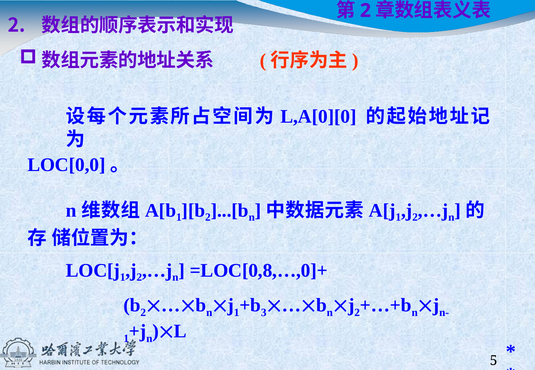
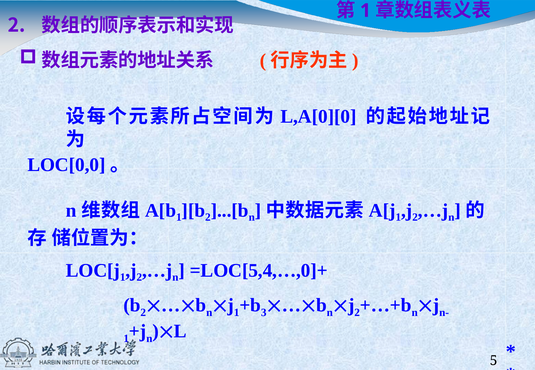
2 at (365, 11): 2 -> 1
=LOC[0,8,…,0]+: =LOC[0,8,…,0]+ -> =LOC[5,4,…,0]+
